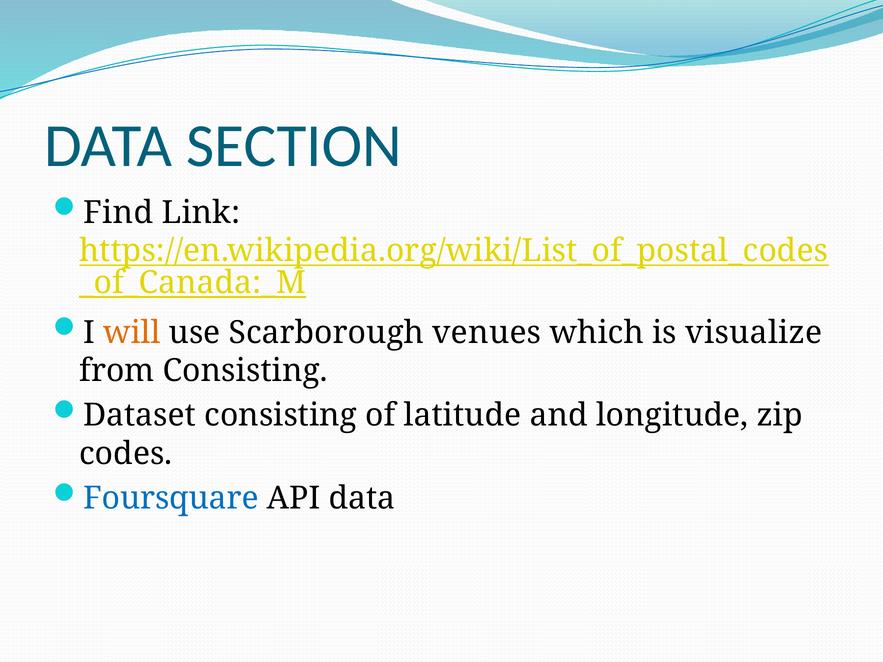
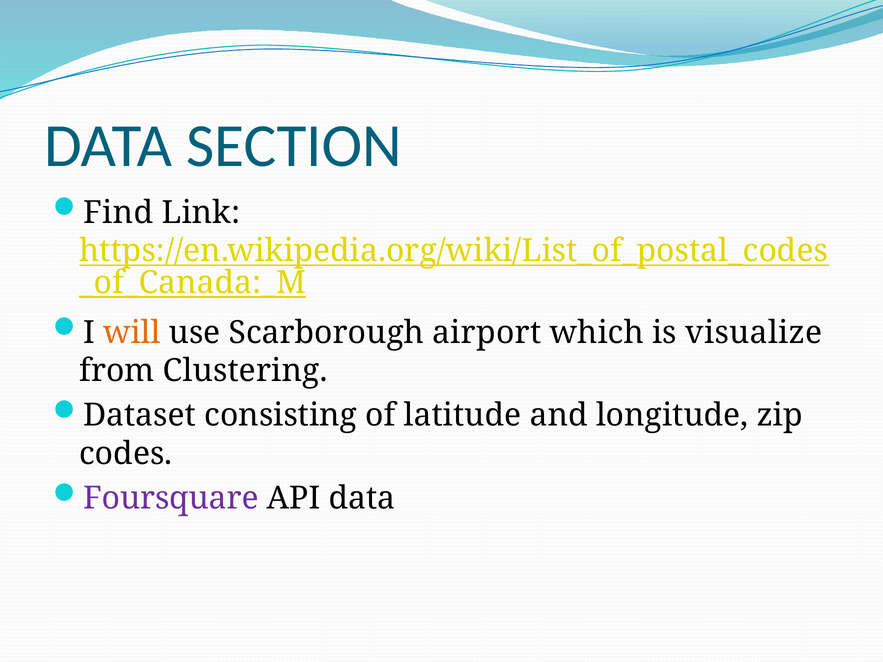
venues: venues -> airport
from Consisting: Consisting -> Clustering
Foursquare colour: blue -> purple
